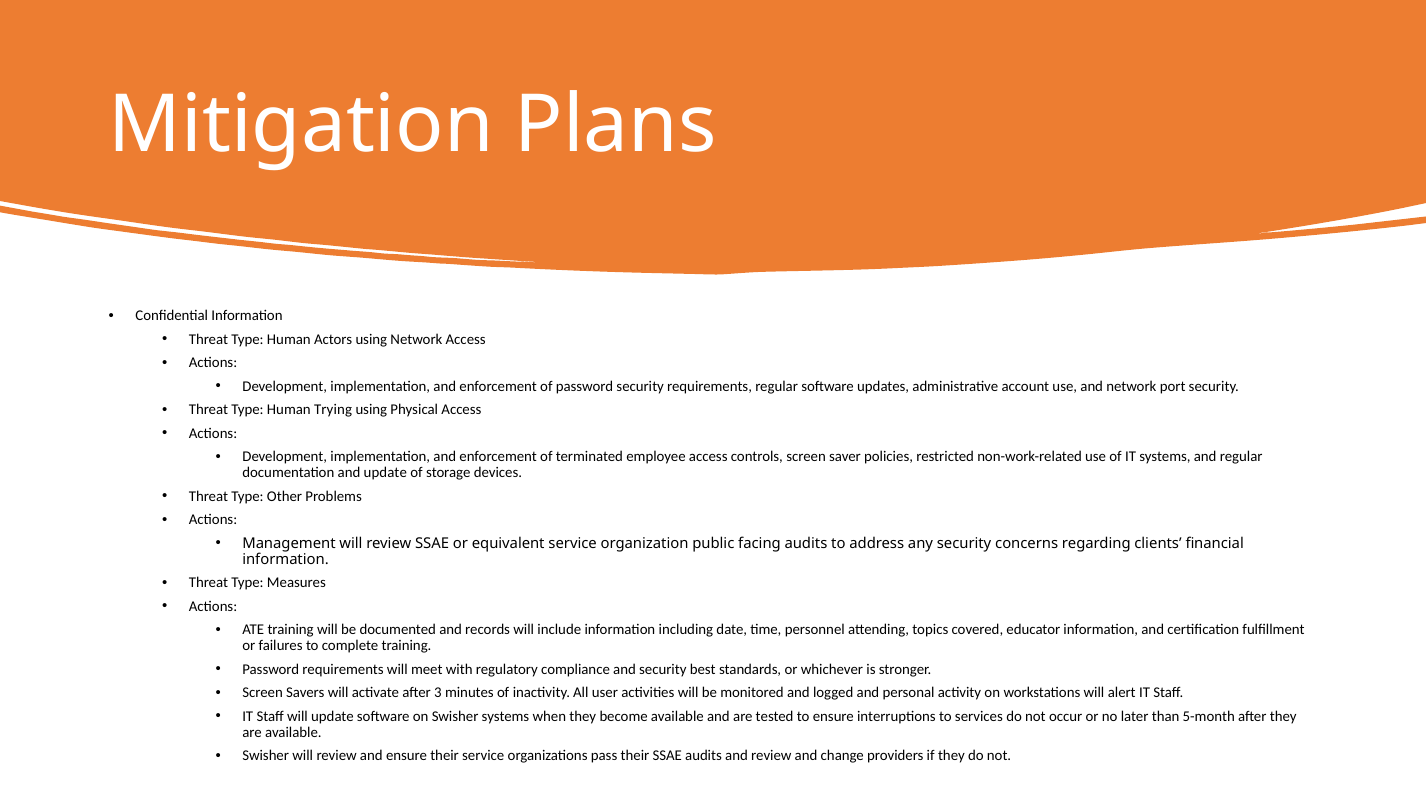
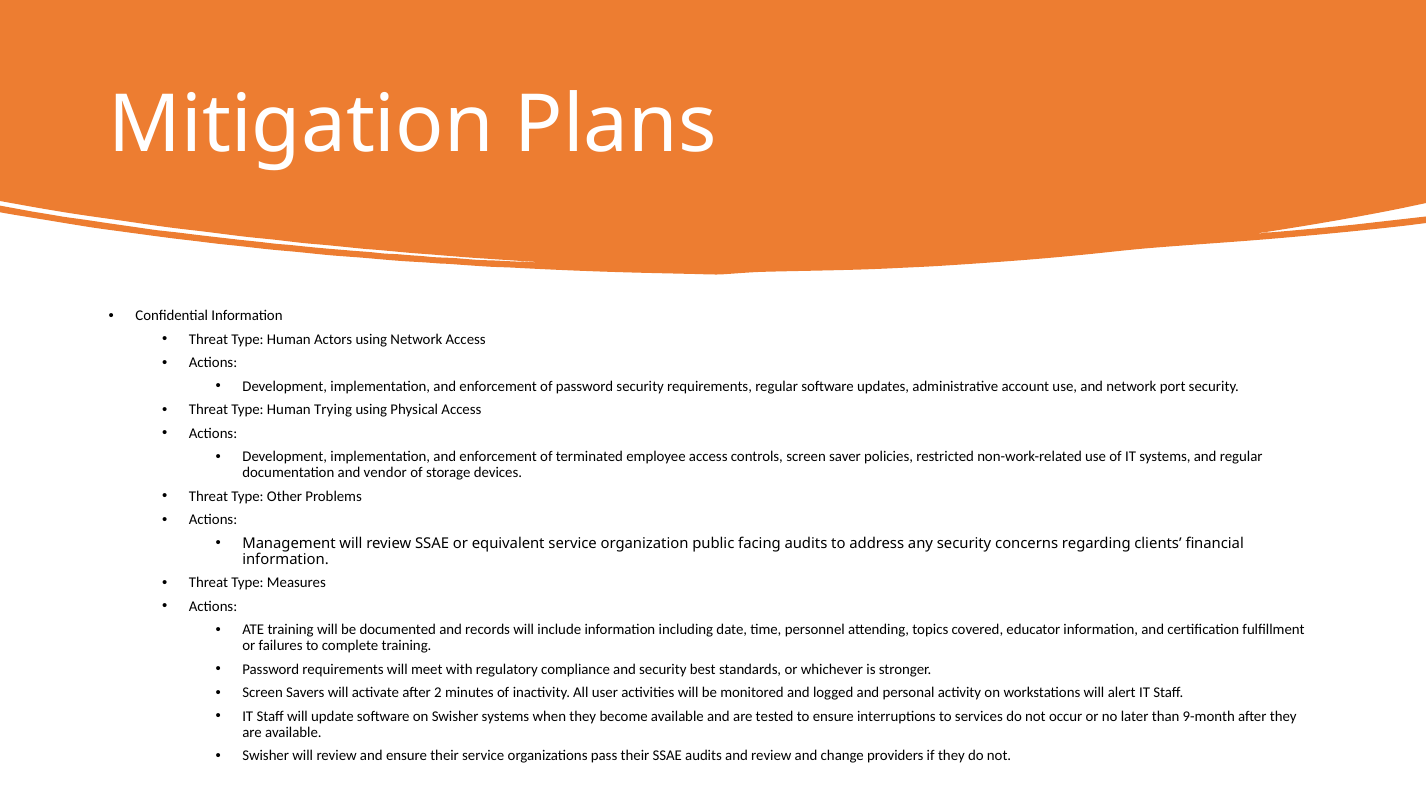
and update: update -> vendor
3: 3 -> 2
5-month: 5-month -> 9-month
